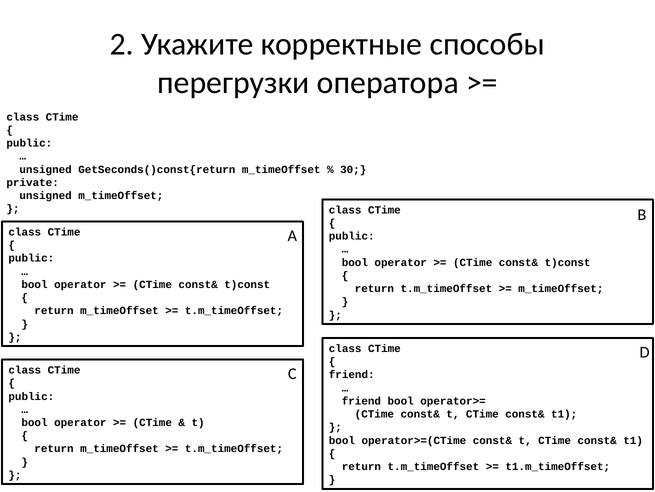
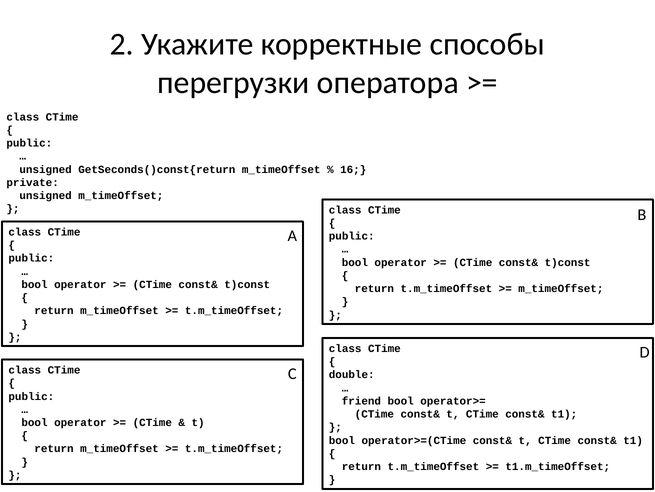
30: 30 -> 16
friend at (352, 374): friend -> double
